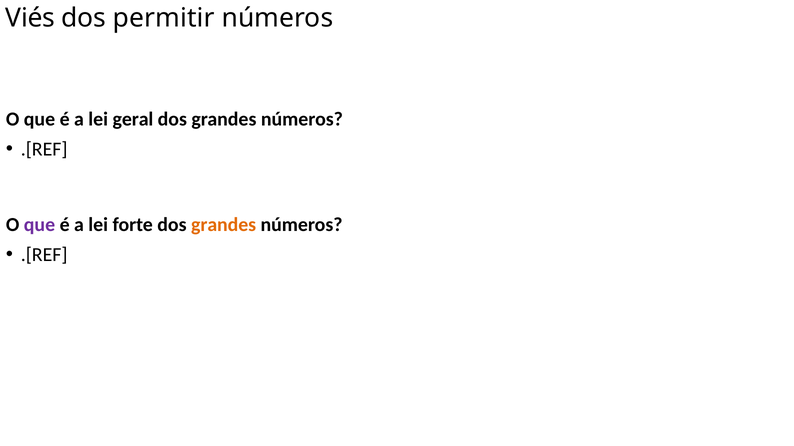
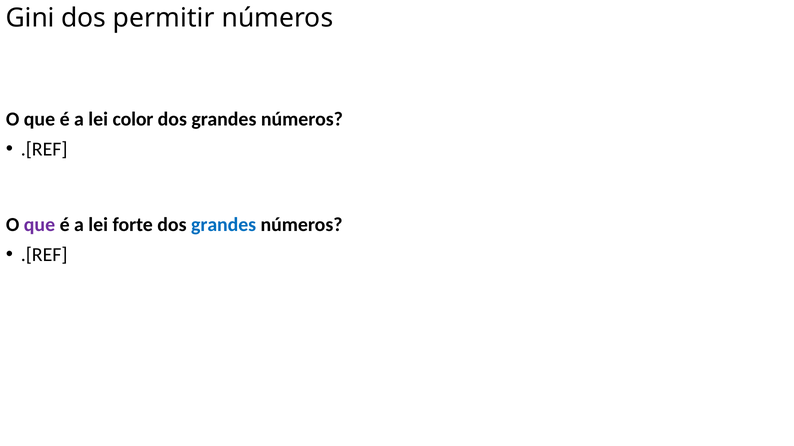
Viés: Viés -> Gini
geral: geral -> color
grandes at (224, 225) colour: orange -> blue
